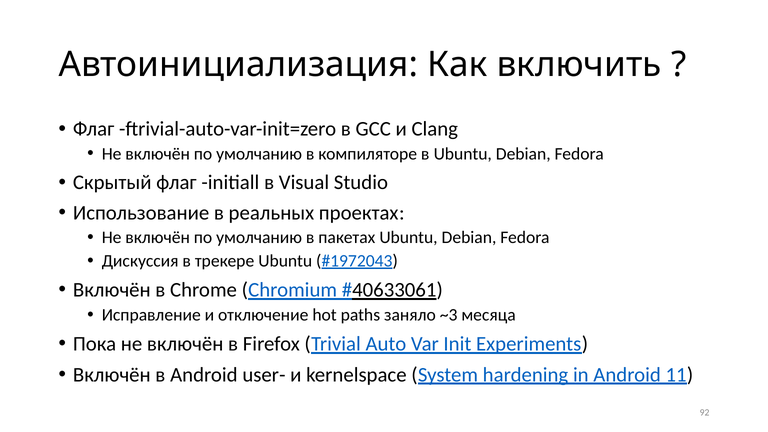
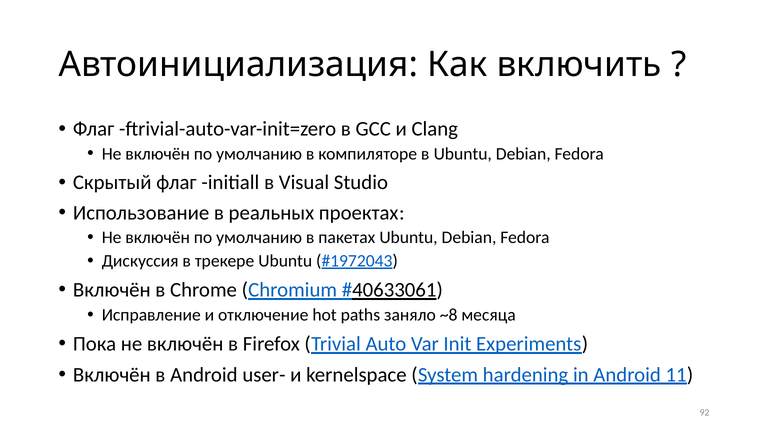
~3: ~3 -> ~8
